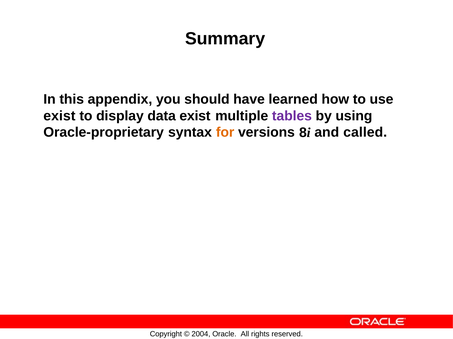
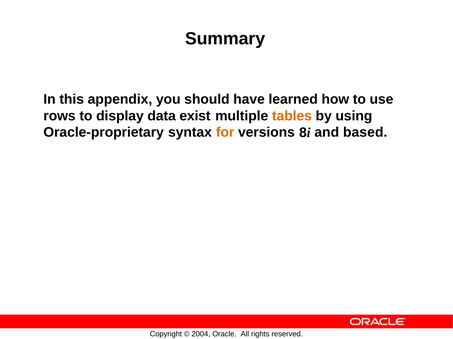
exist at (59, 116): exist -> rows
tables colour: purple -> orange
called: called -> based
